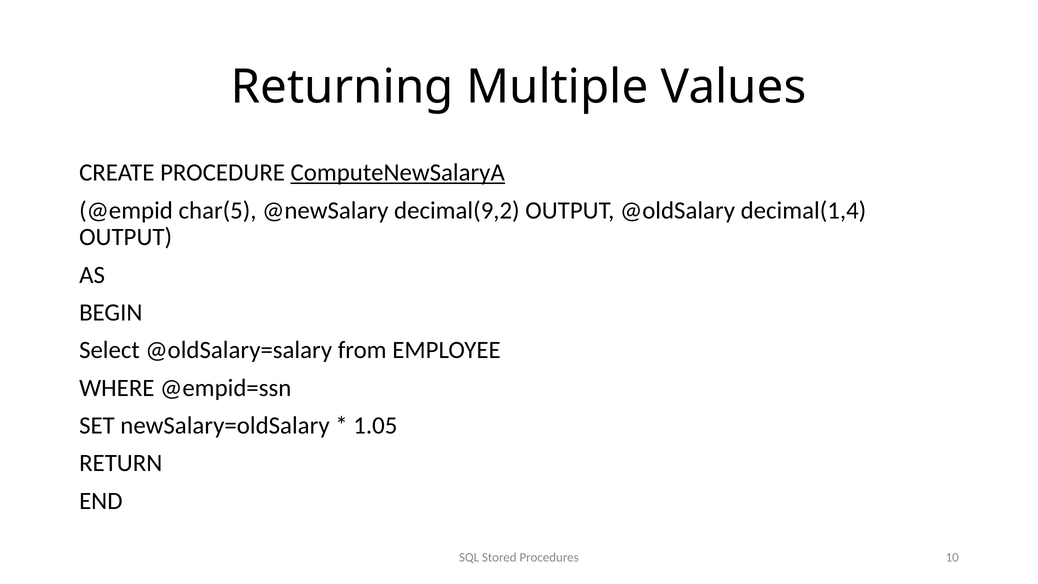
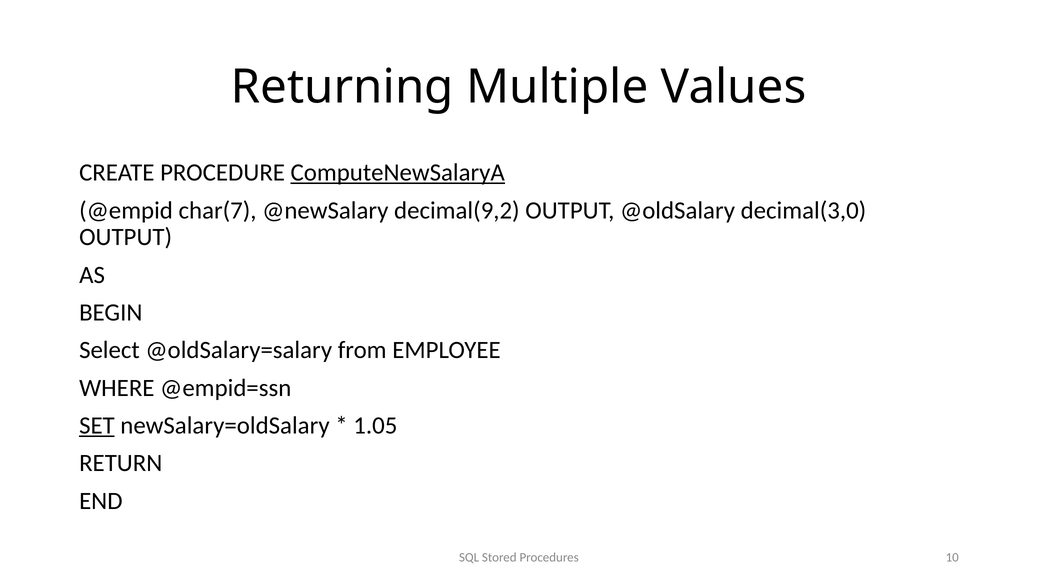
char(5: char(5 -> char(7
decimal(1,4: decimal(1,4 -> decimal(3,0
SET underline: none -> present
